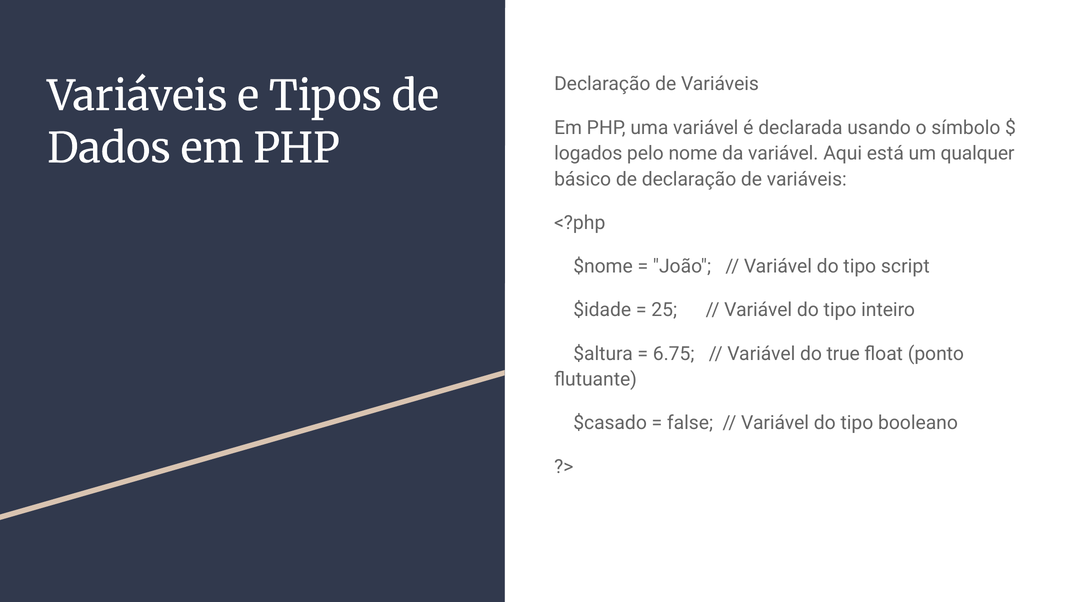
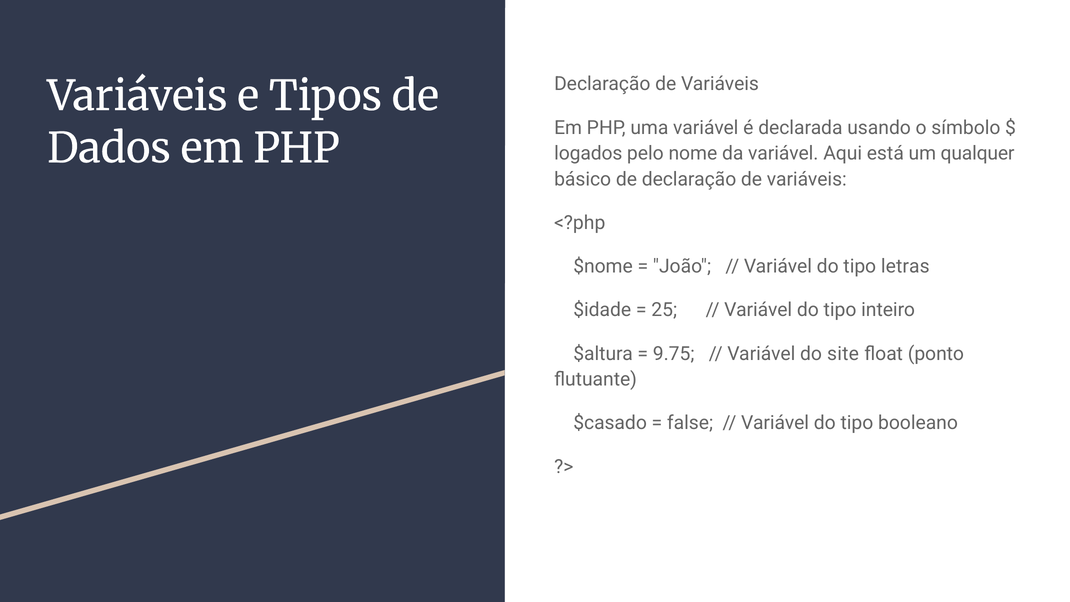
script: script -> letras
6.75: 6.75 -> 9.75
true: true -> site
